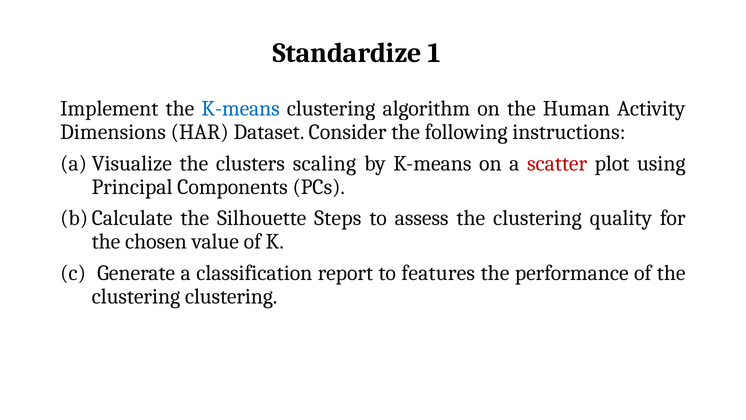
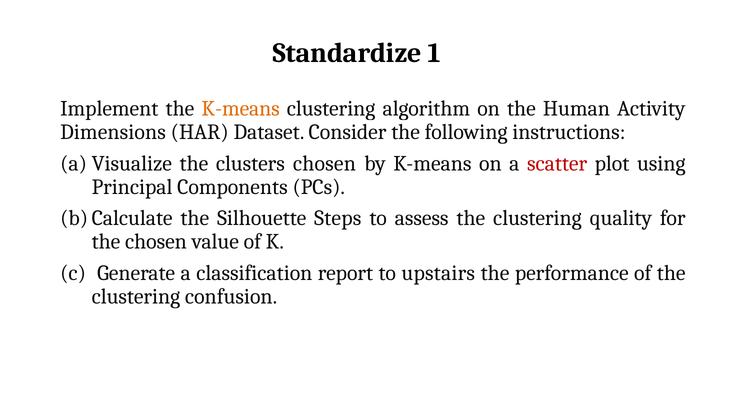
K-means at (241, 109) colour: blue -> orange
clusters scaling: scaling -> chosen
features: features -> upstairs
clustering clustering: clustering -> confusion
